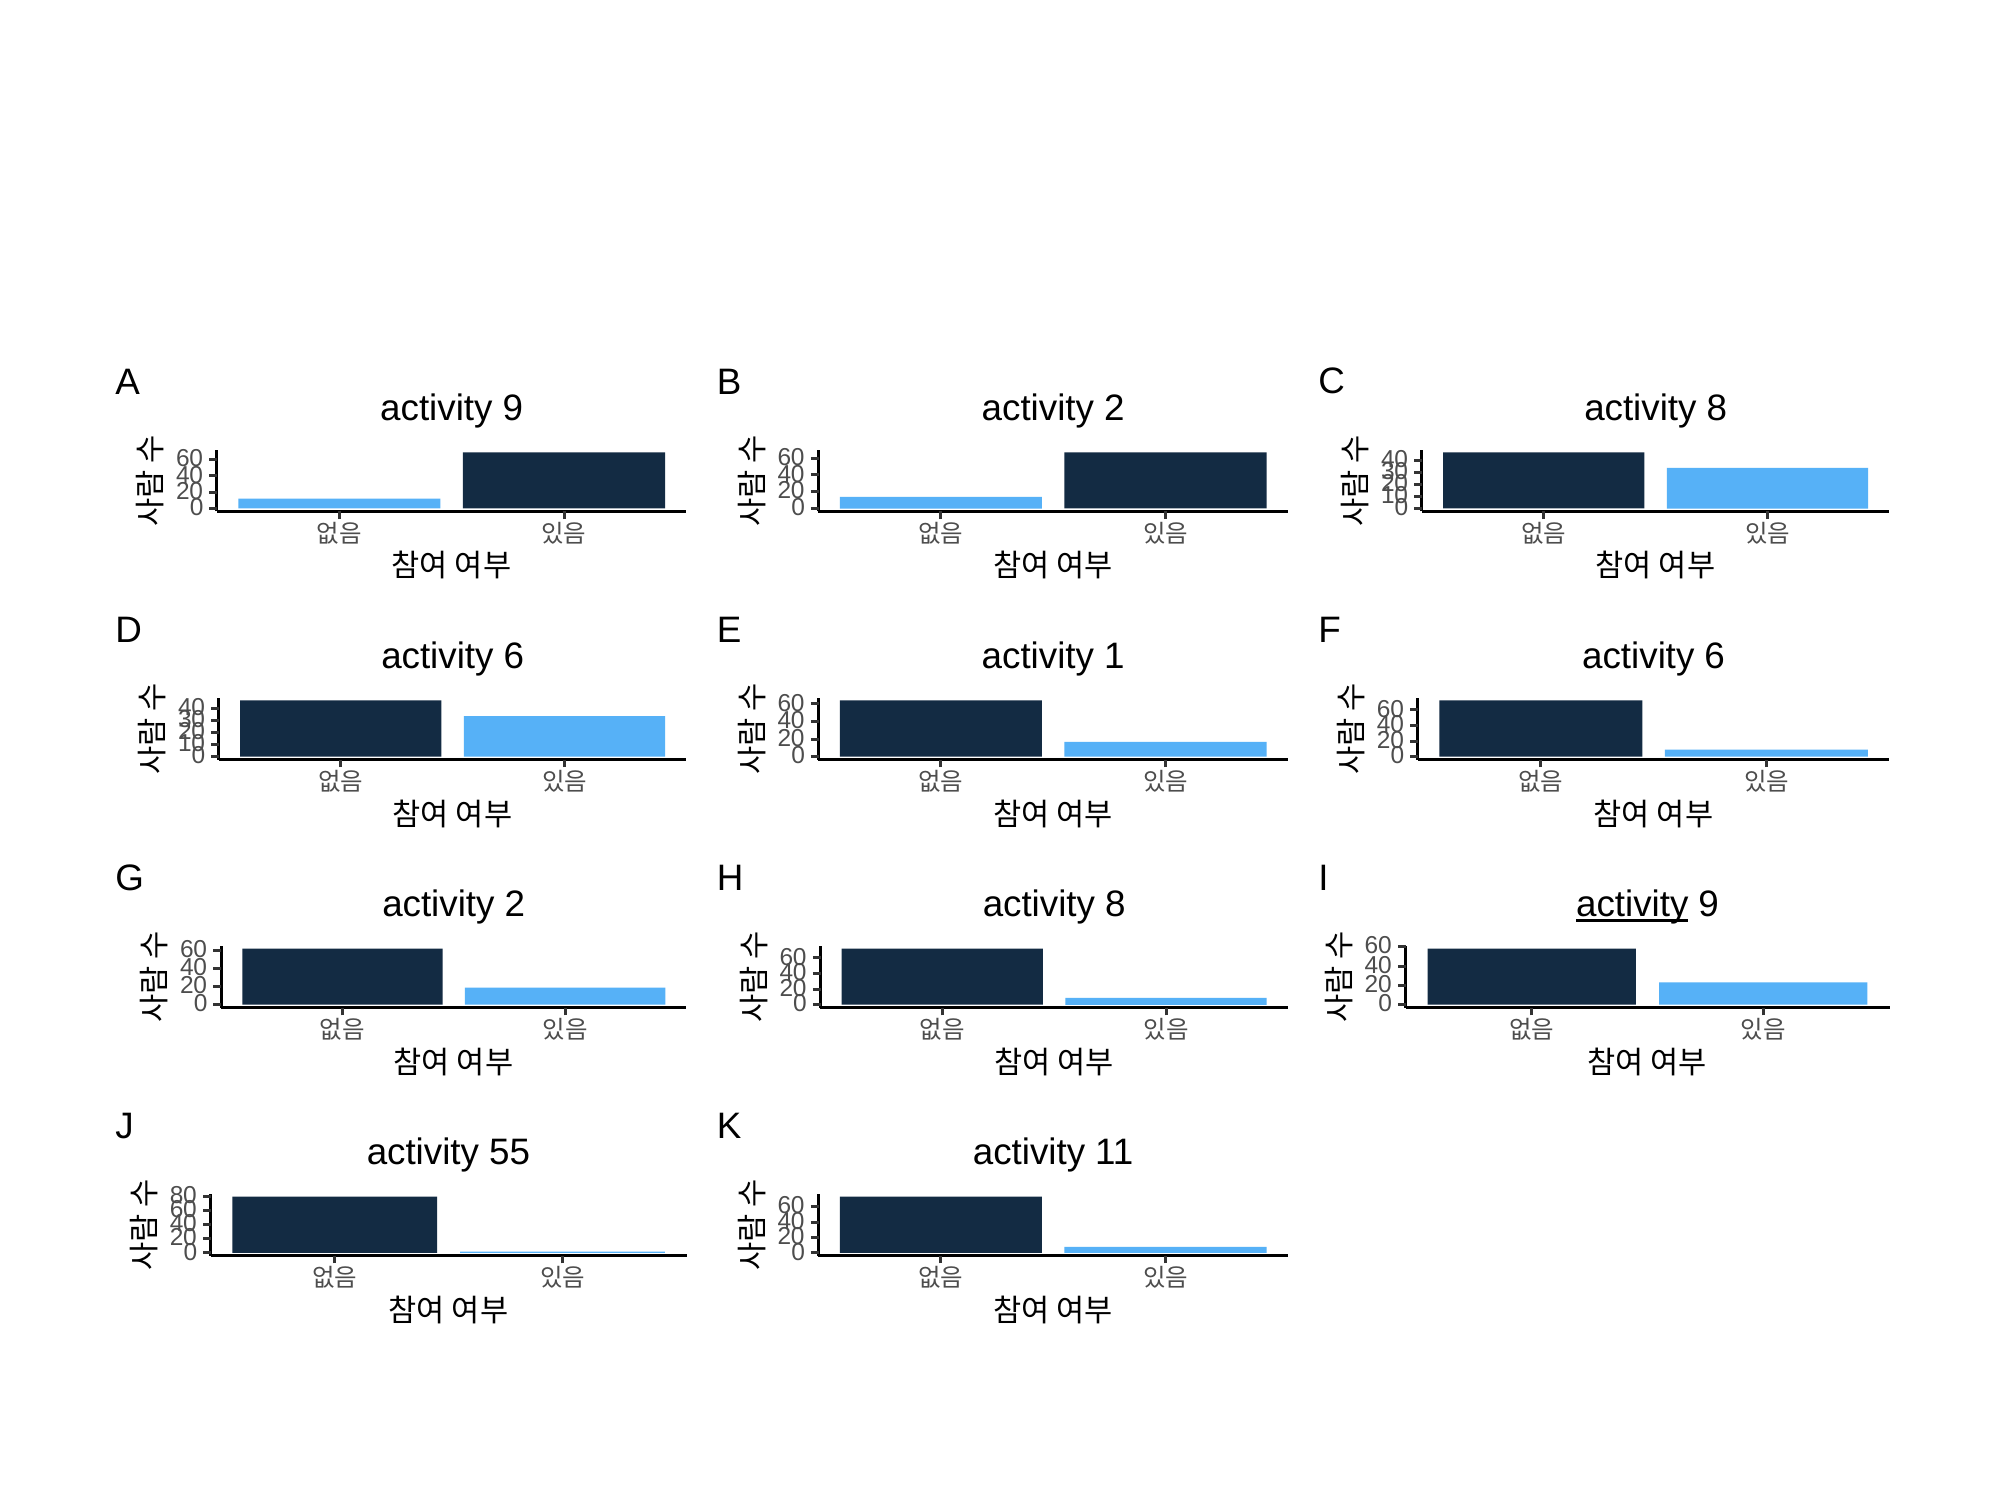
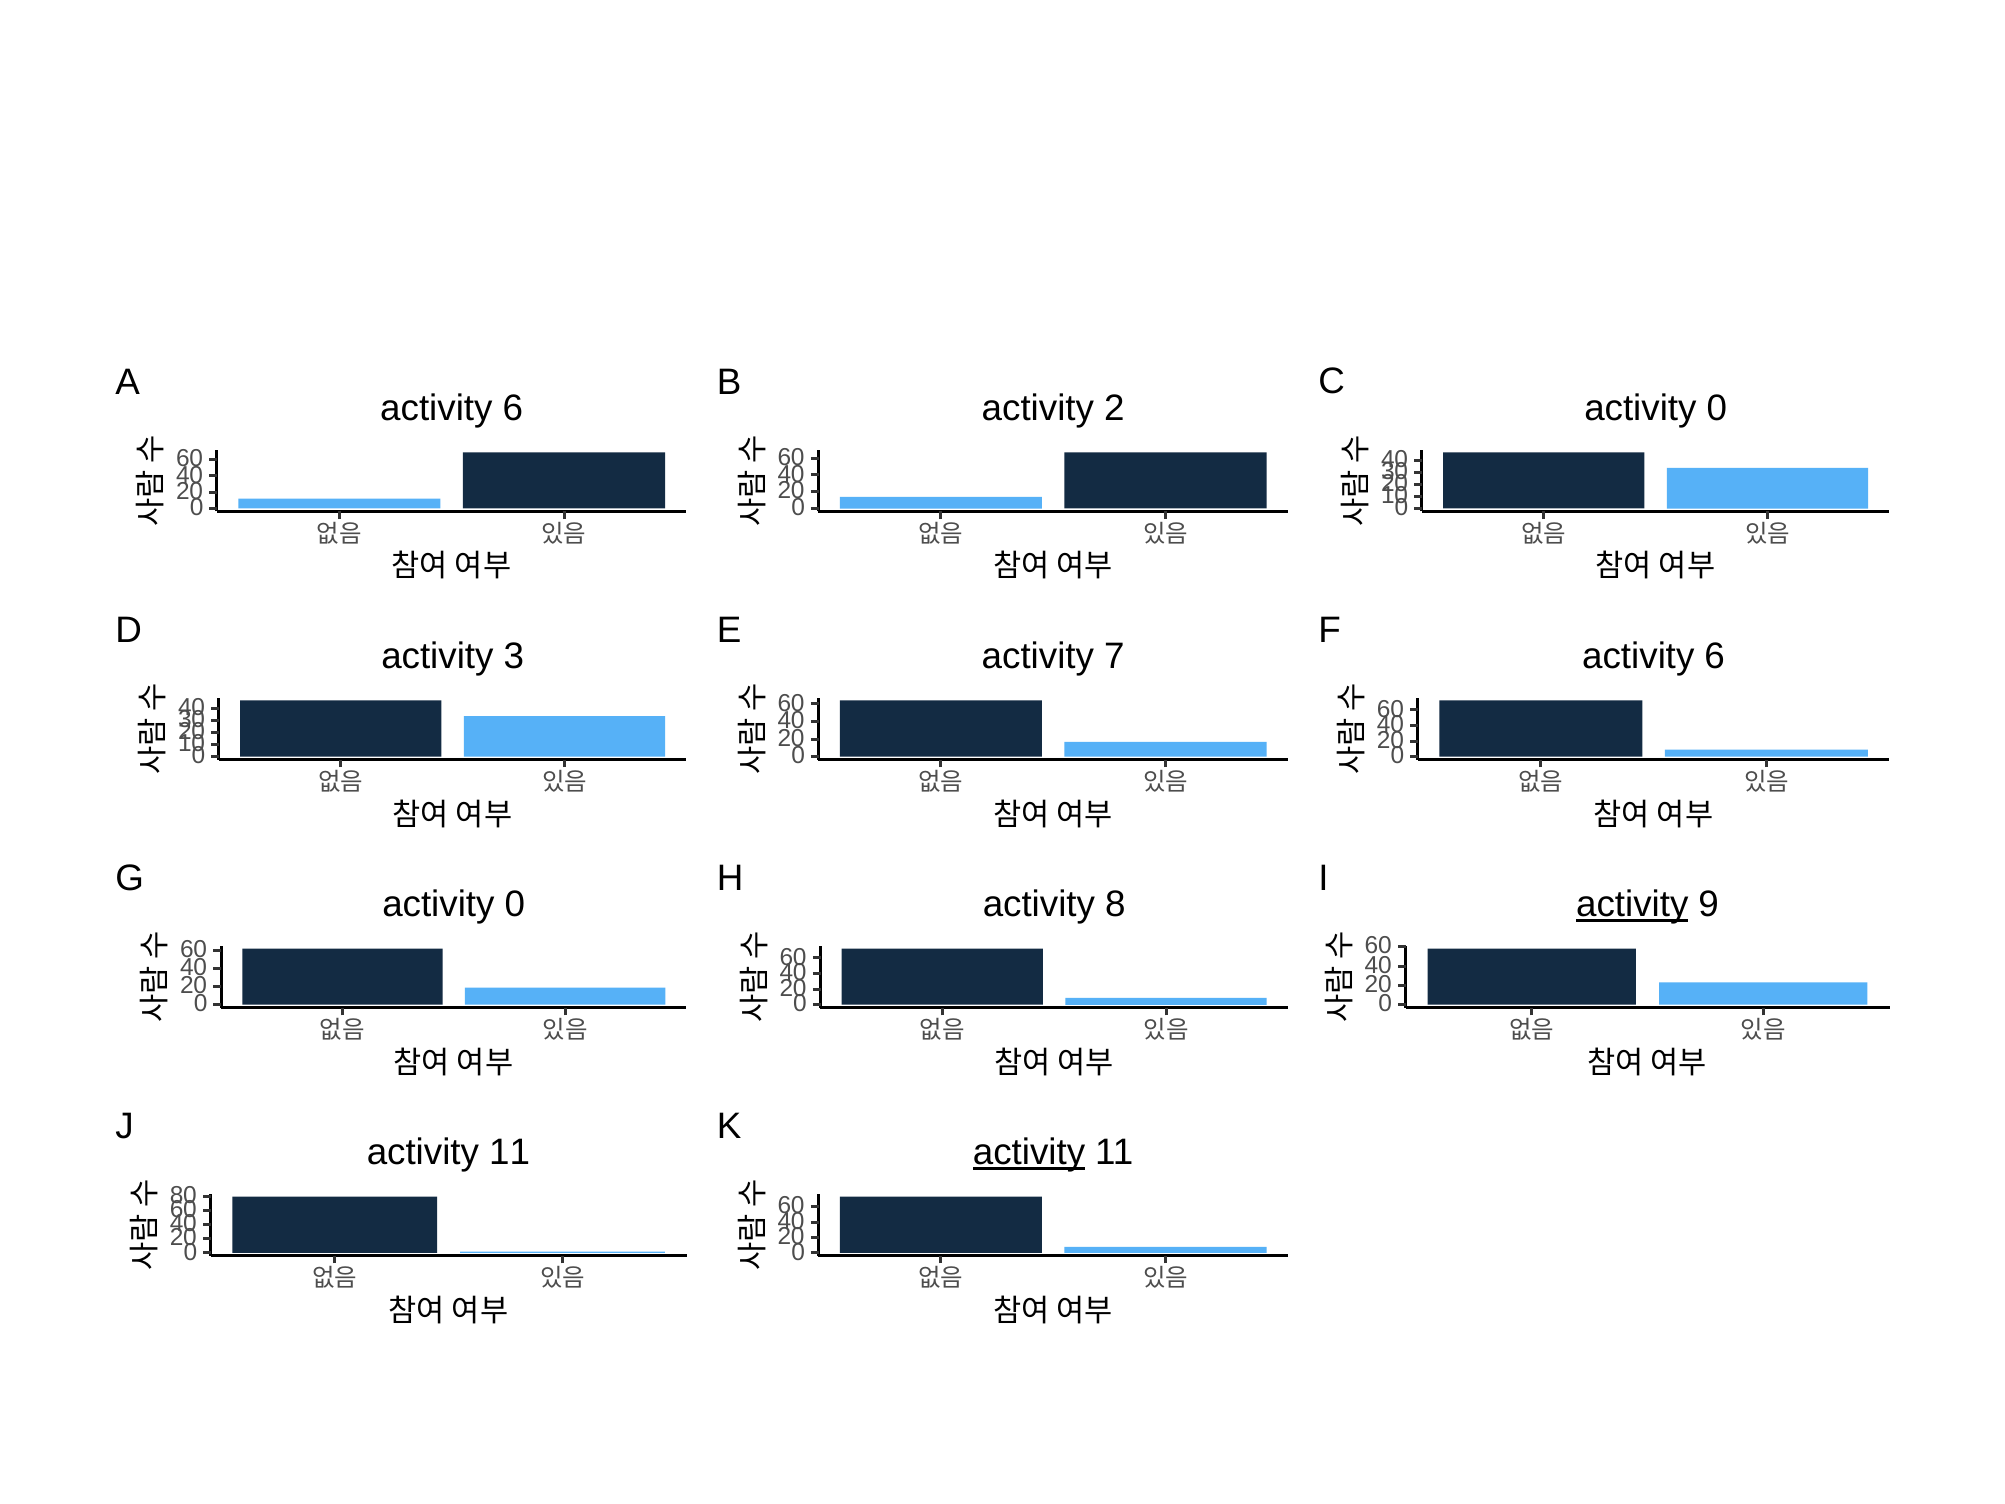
9 at (513, 408): 9 -> 6
8 at (1717, 408): 8 -> 0
6 at (514, 656): 6 -> 3
1: 1 -> 7
2 at (515, 905): 2 -> 0
55 at (510, 1153): 55 -> 11
activity at (1029, 1153) underline: none -> present
